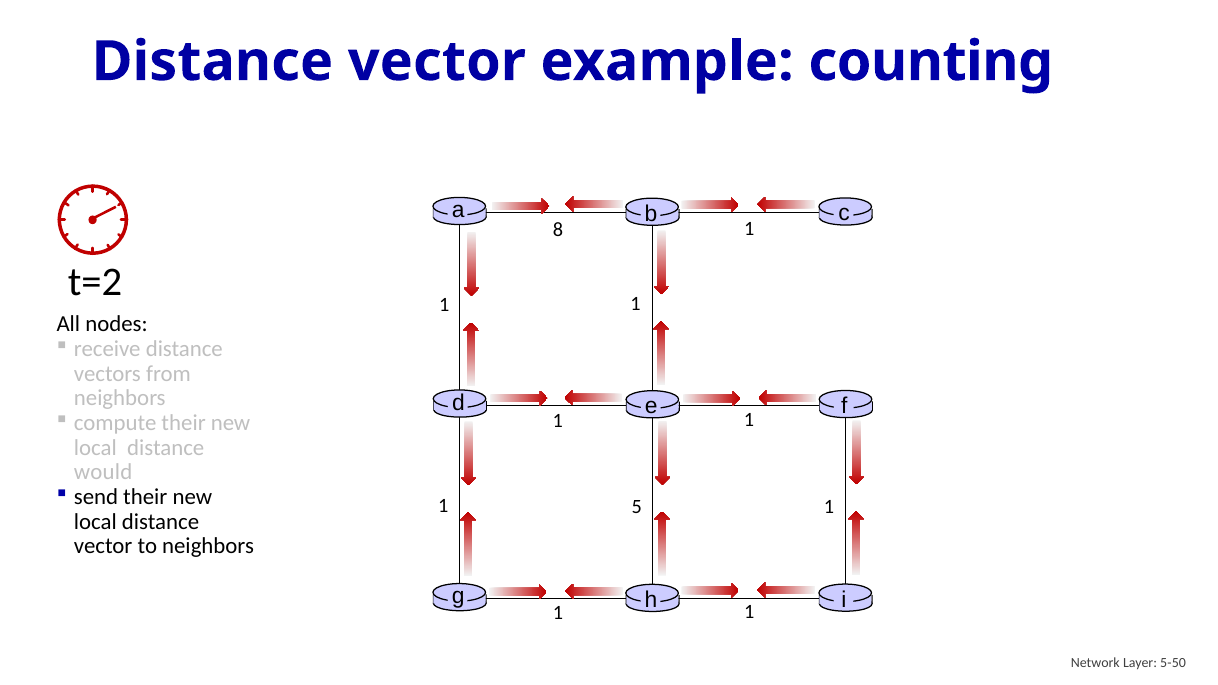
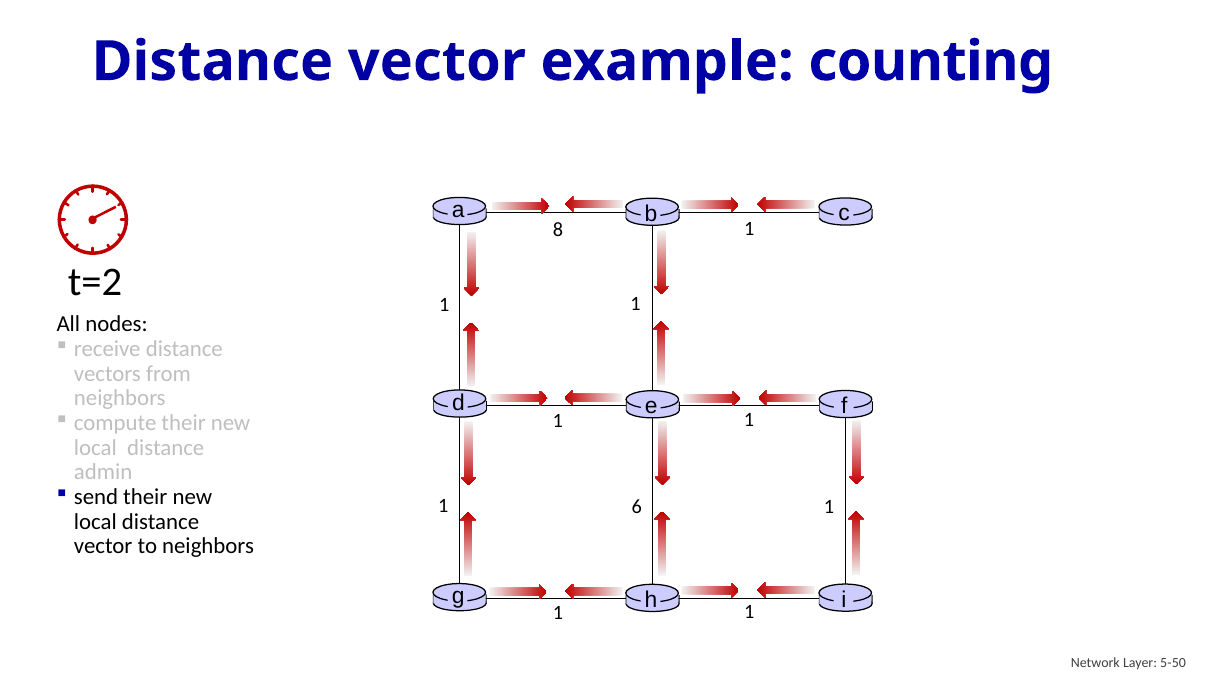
would: would -> admin
5: 5 -> 6
